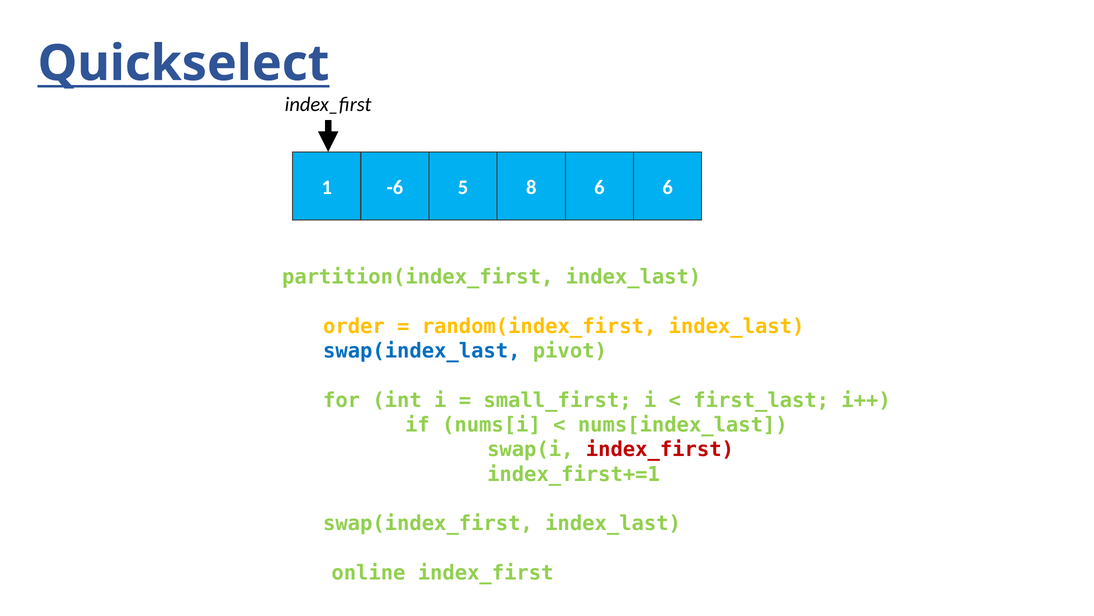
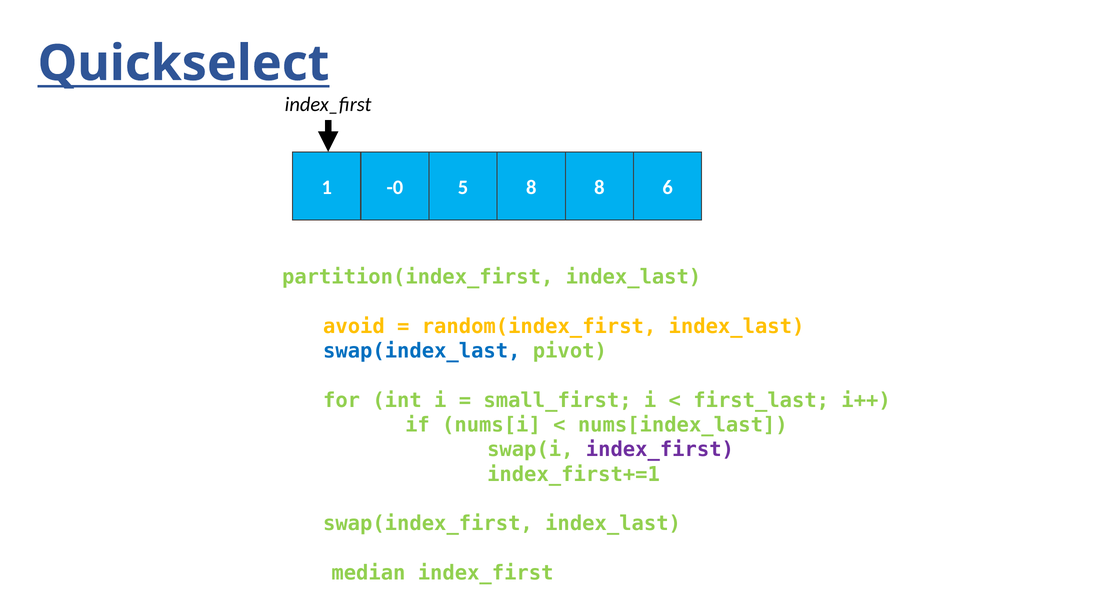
-6: -6 -> -0
8 6: 6 -> 8
order: order -> avoid
index_first at (660, 449) colour: red -> purple
online: online -> median
